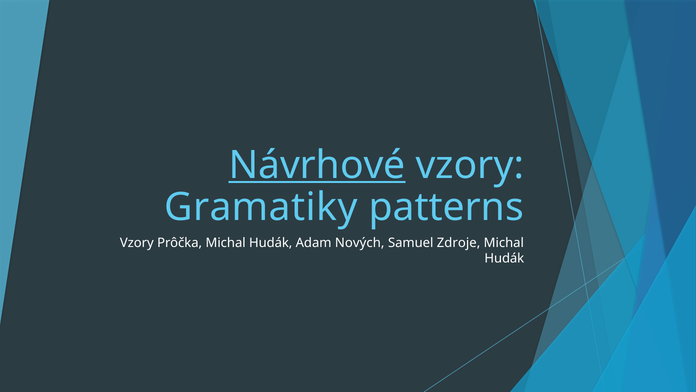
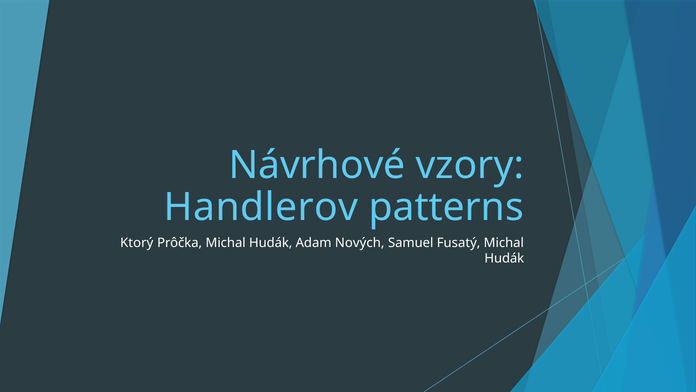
Návrhové underline: present -> none
Gramatiky: Gramatiky -> Handlerov
Vzory at (137, 243): Vzory -> Ktorý
Zdroje: Zdroje -> Fusatý
